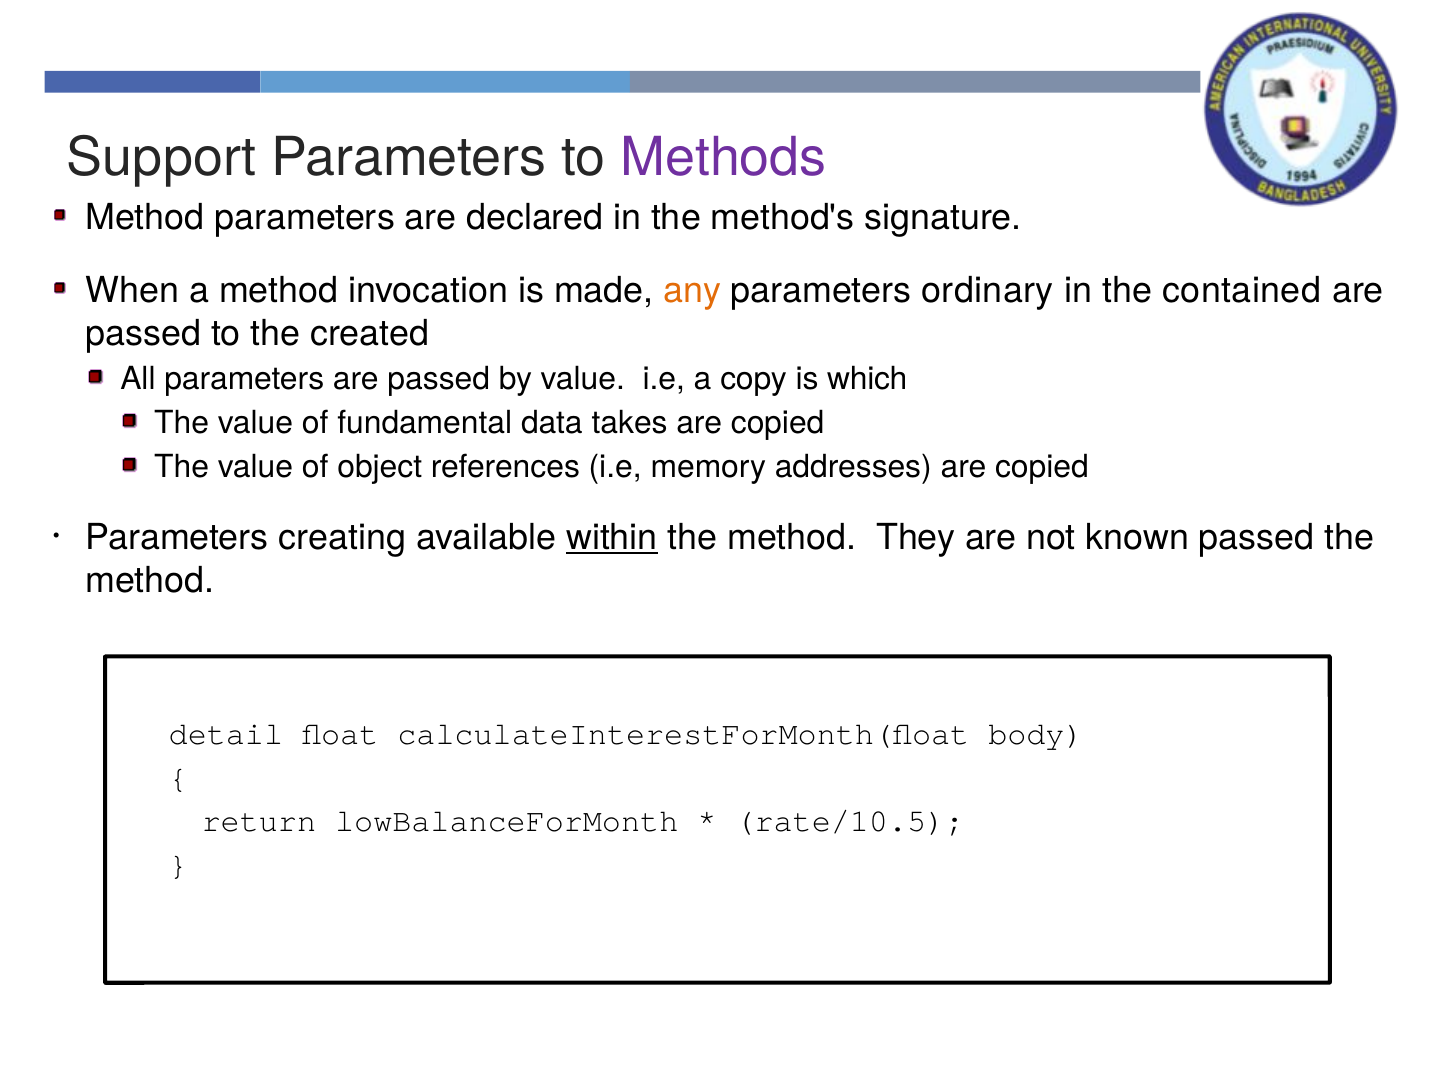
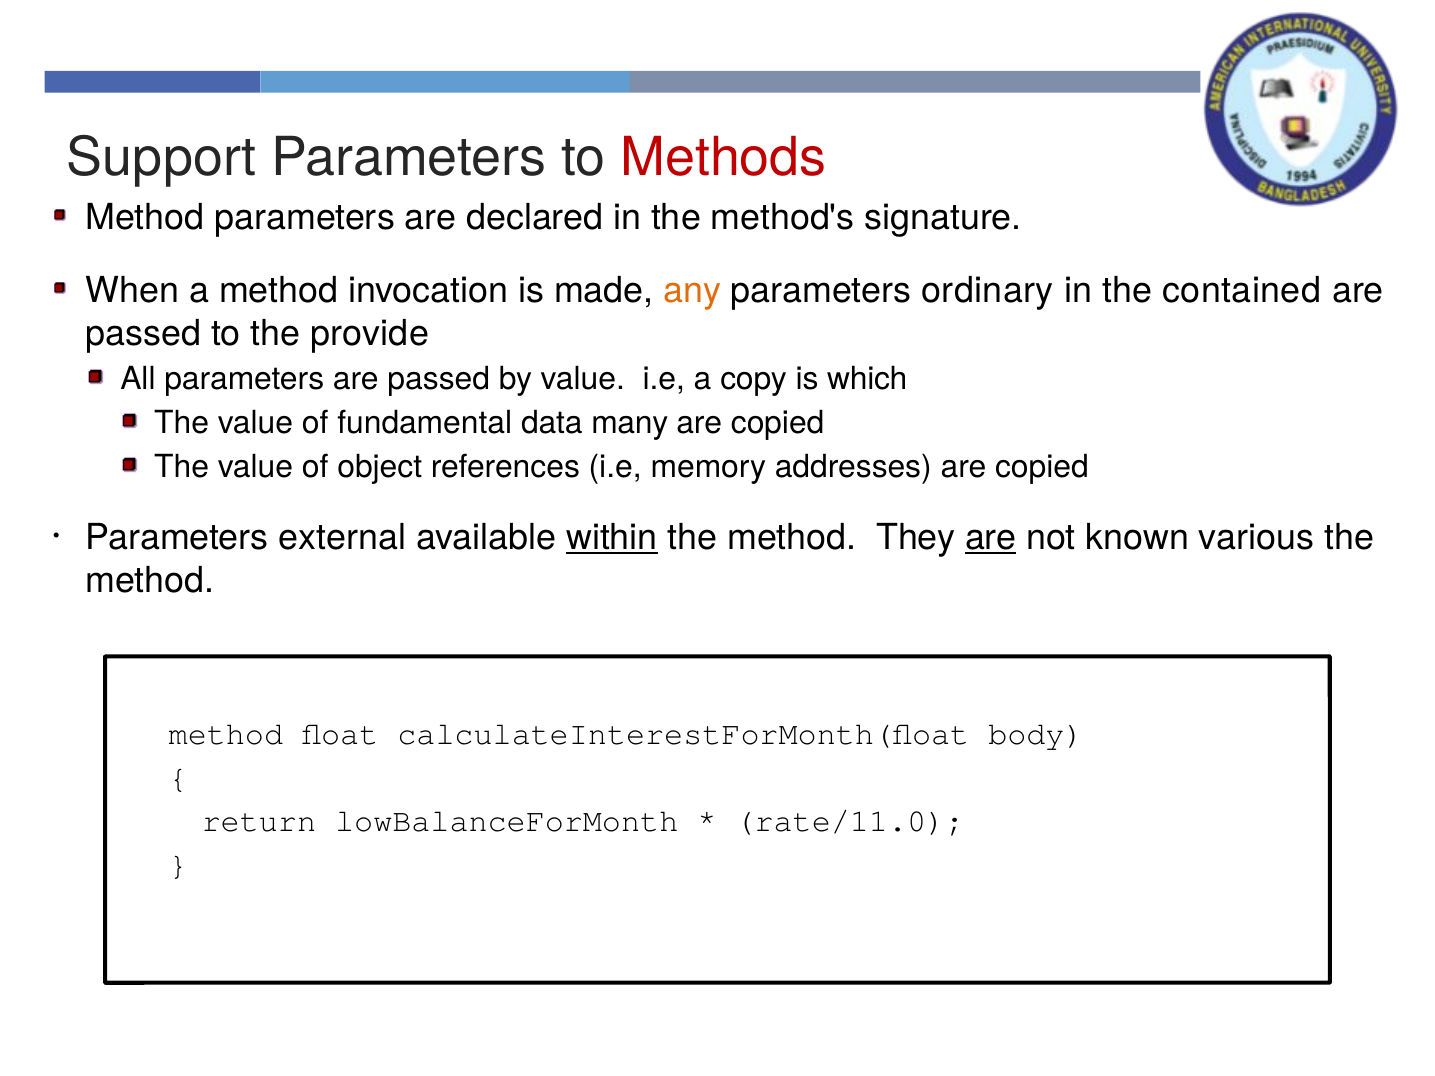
Methods colour: purple -> red
created: created -> provide
takes: takes -> many
creating: creating -> external
are at (991, 538) underline: none -> present
known passed: passed -> various
detail at (226, 734): detail -> method
rate/10.5: rate/10.5 -> rate/11.0
